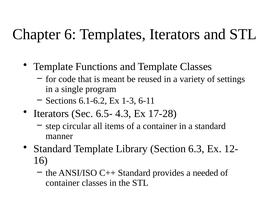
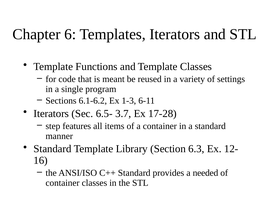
4.3: 4.3 -> 3.7
circular: circular -> features
